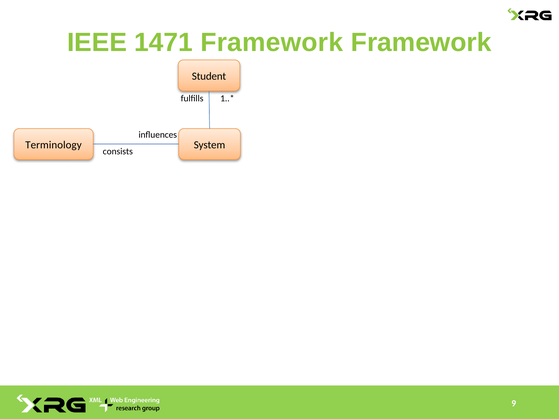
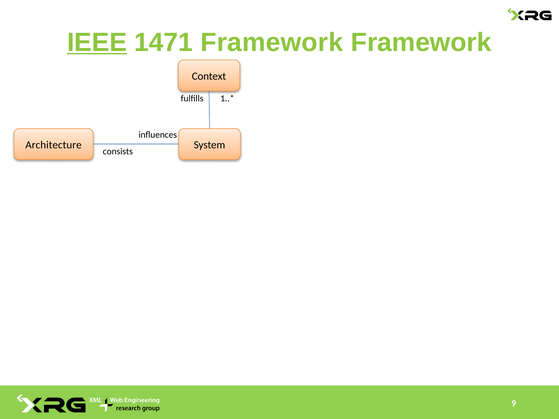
IEEE underline: none -> present
Student: Student -> Context
Terminology: Terminology -> Architecture
